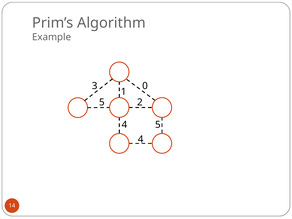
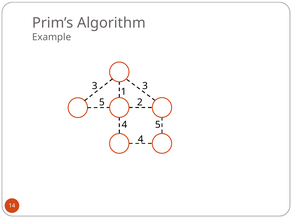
3 0: 0 -> 3
